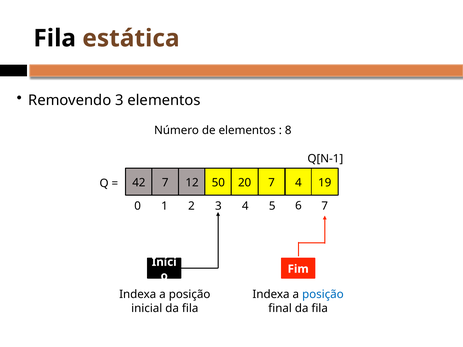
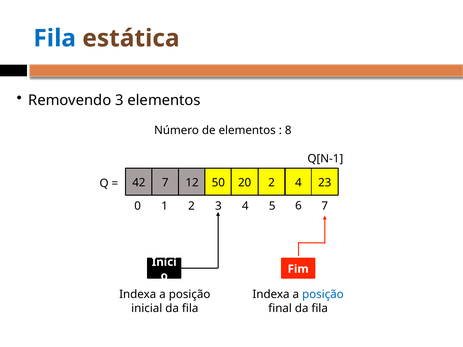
Fila at (55, 38) colour: black -> blue
20 7: 7 -> 2
19: 19 -> 23
